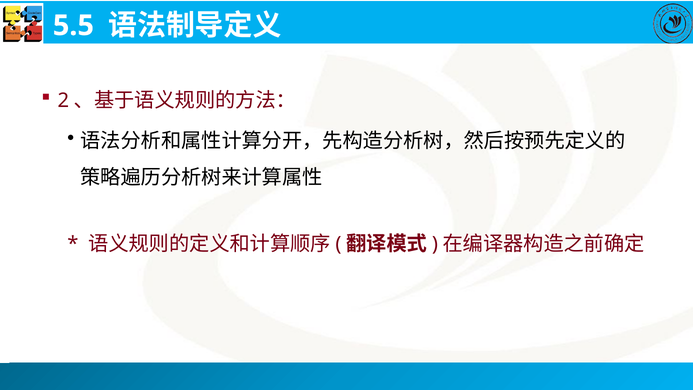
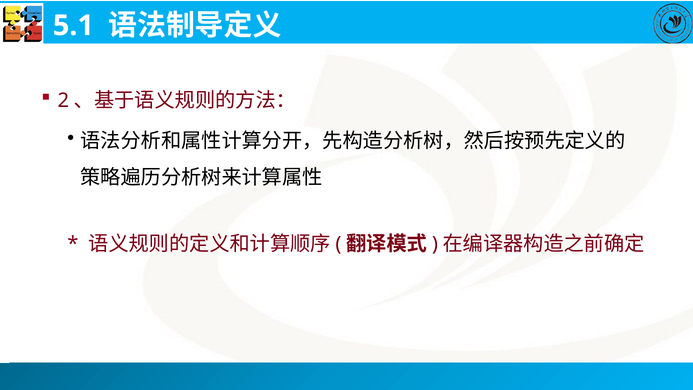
5.5: 5.5 -> 5.1
